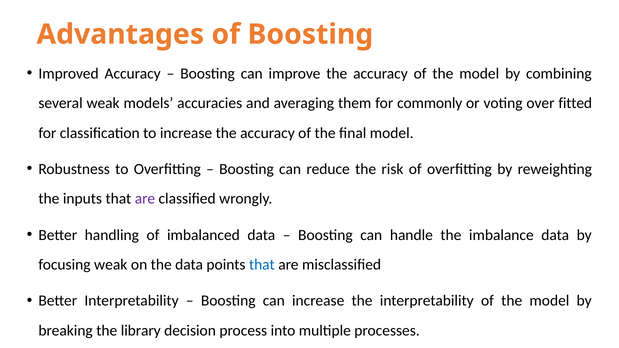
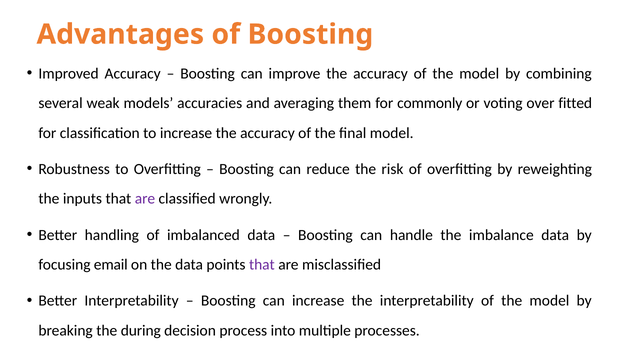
focusing weak: weak -> email
that at (262, 265) colour: blue -> purple
library: library -> during
